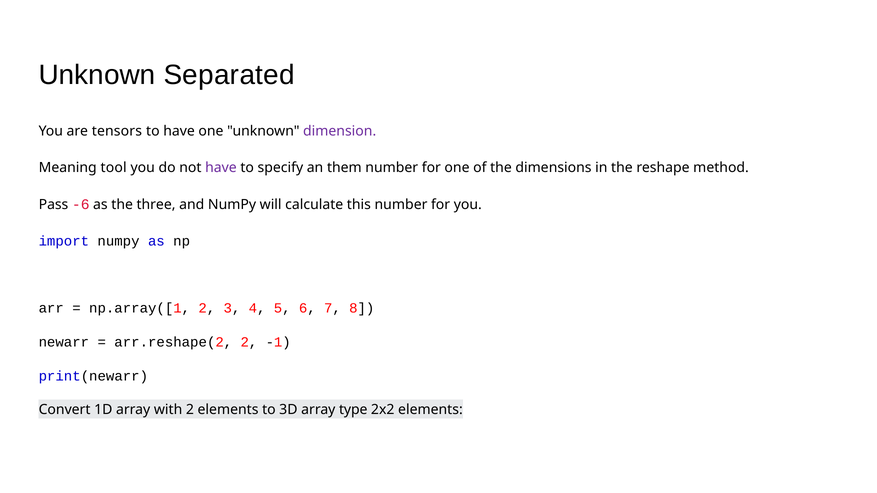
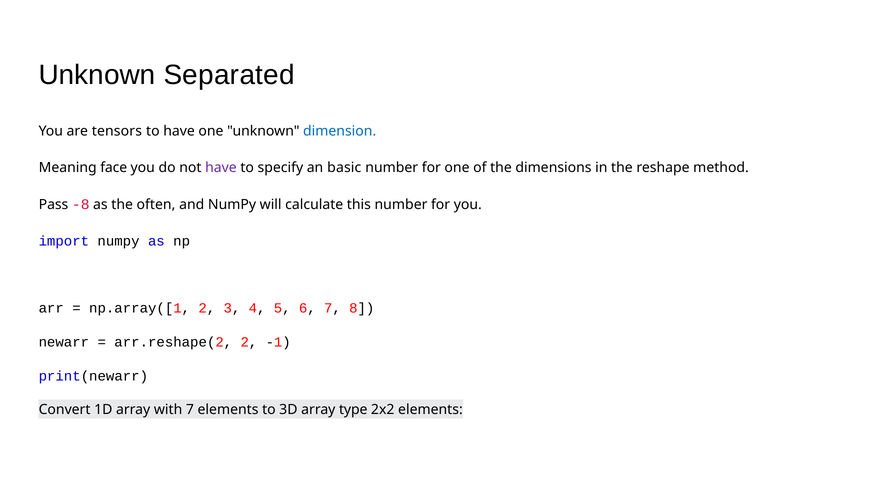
dimension colour: purple -> blue
tool: tool -> face
them: them -> basic
-6: -6 -> -8
three: three -> often
with 2: 2 -> 7
